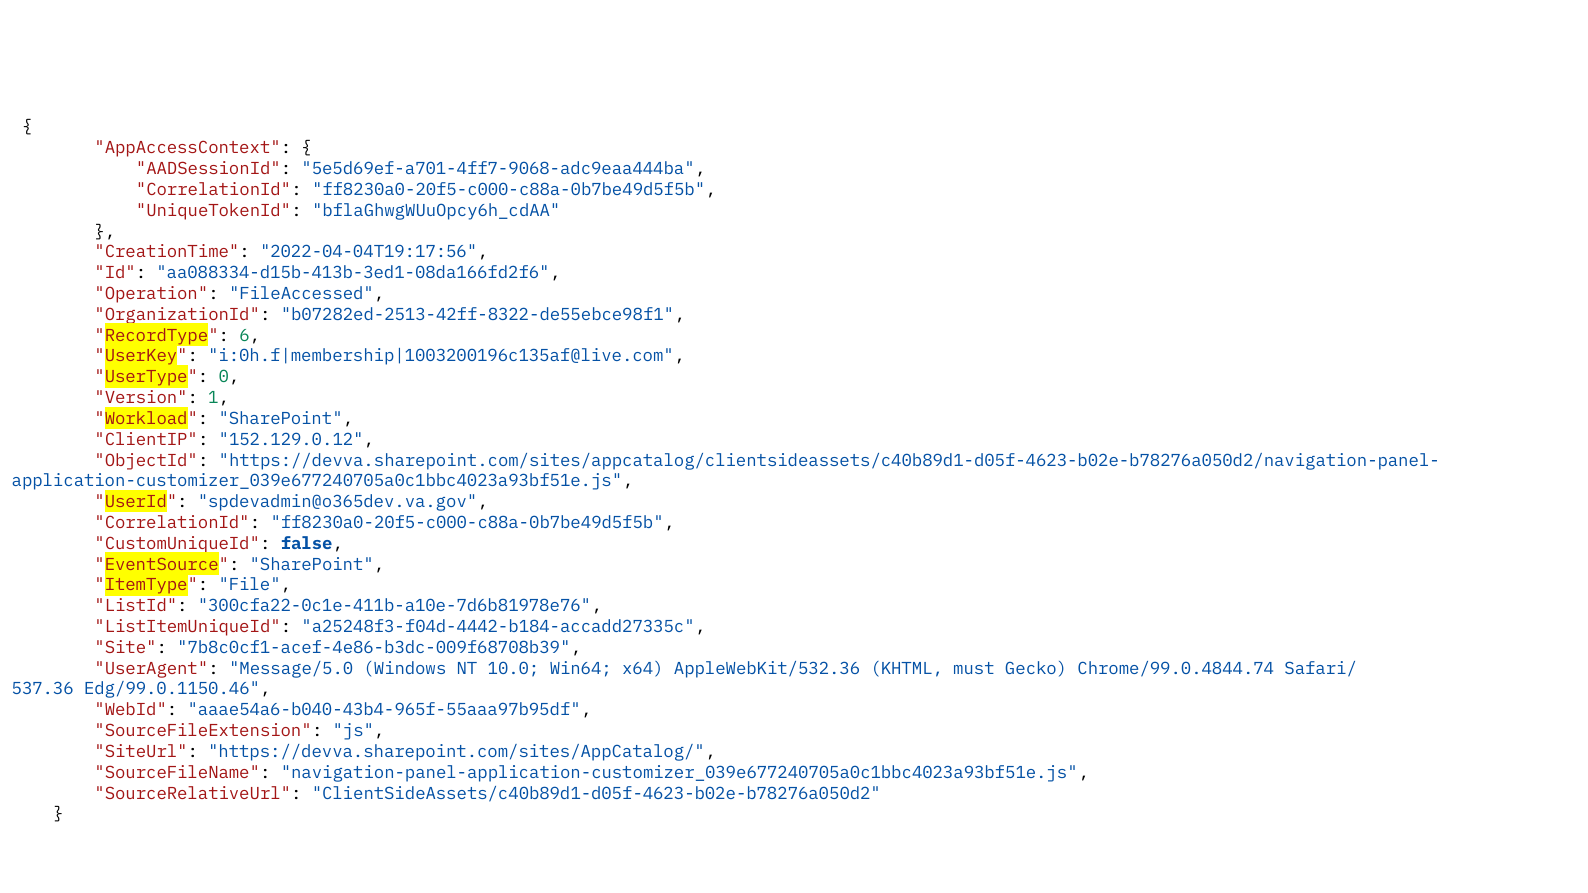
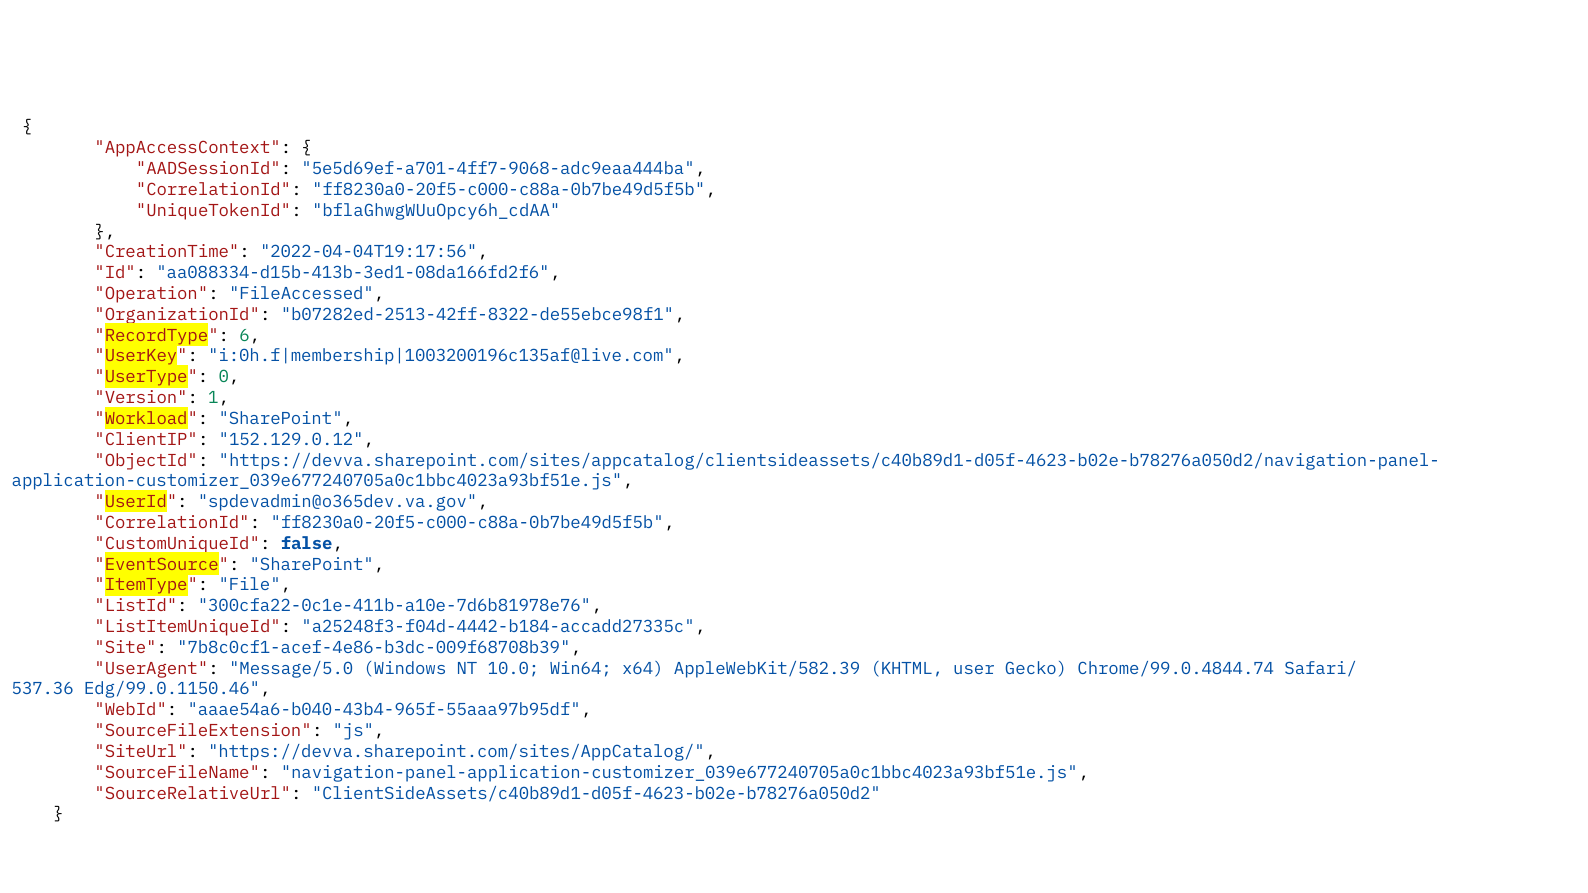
AppleWebKit/532.36: AppleWebKit/532.36 -> AppleWebKit/582.39
must: must -> user
